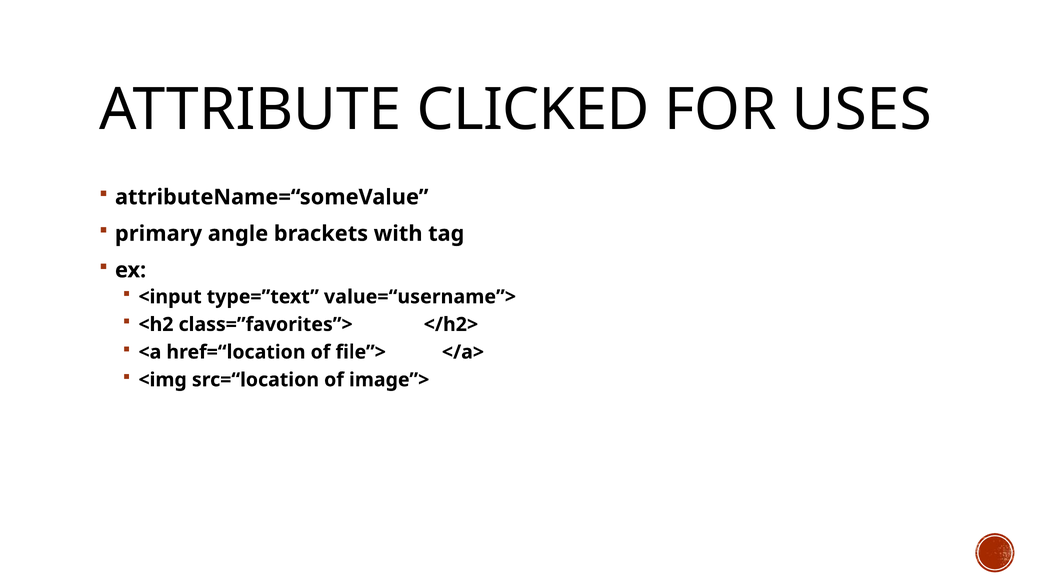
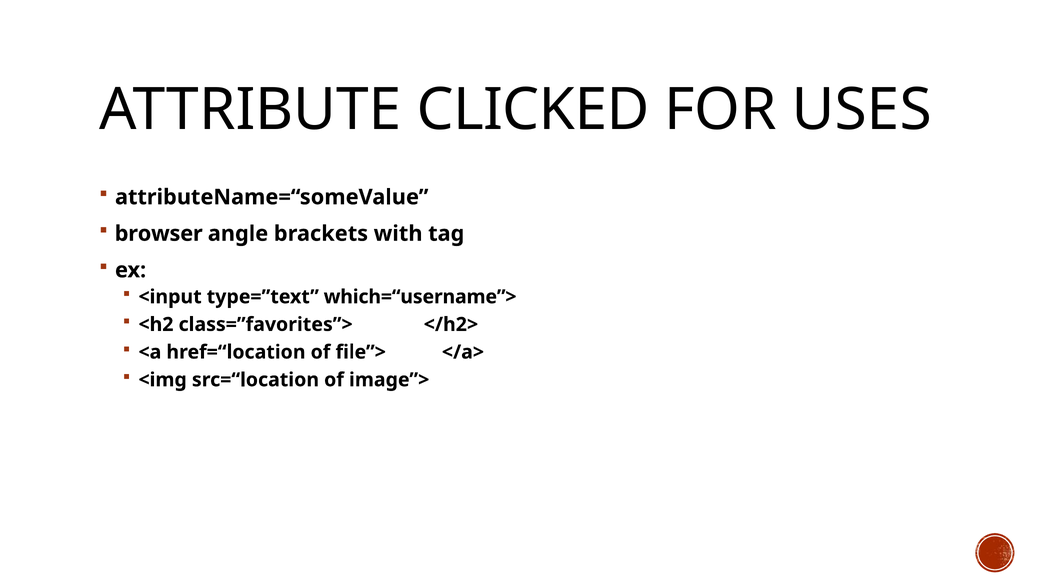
primary: primary -> browser
value=“username”>: value=“username”> -> which=“username”>
